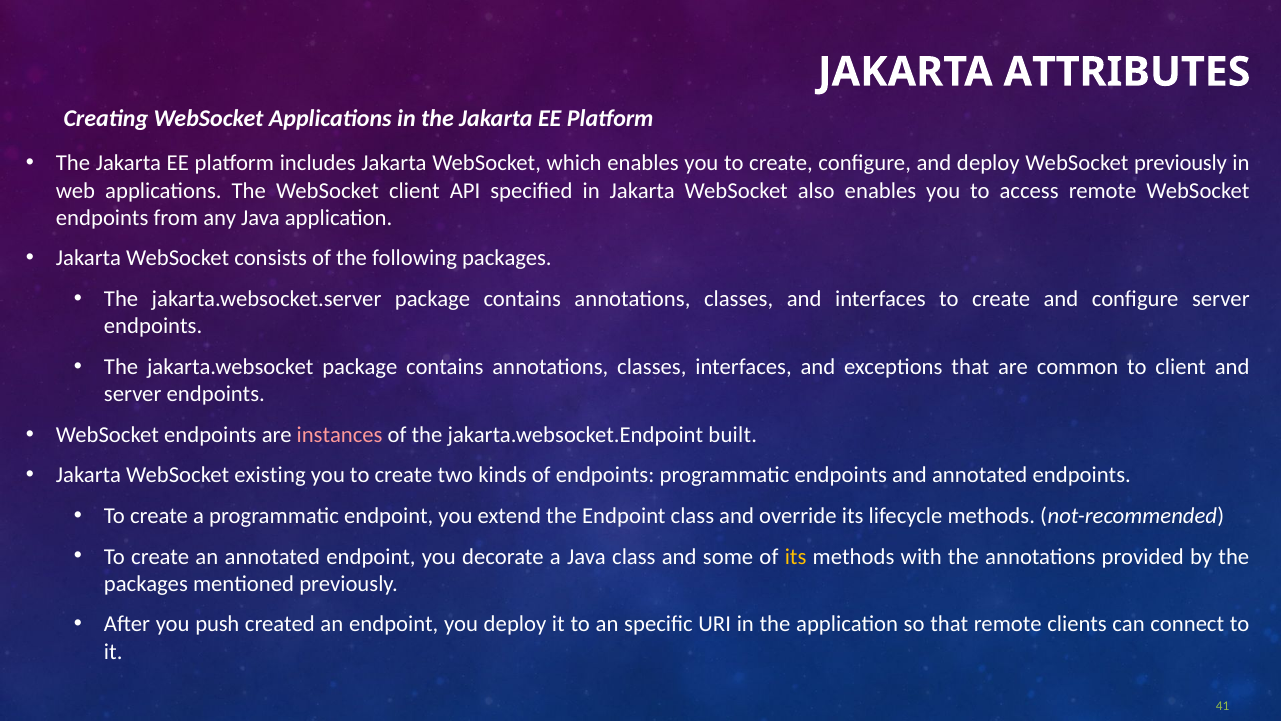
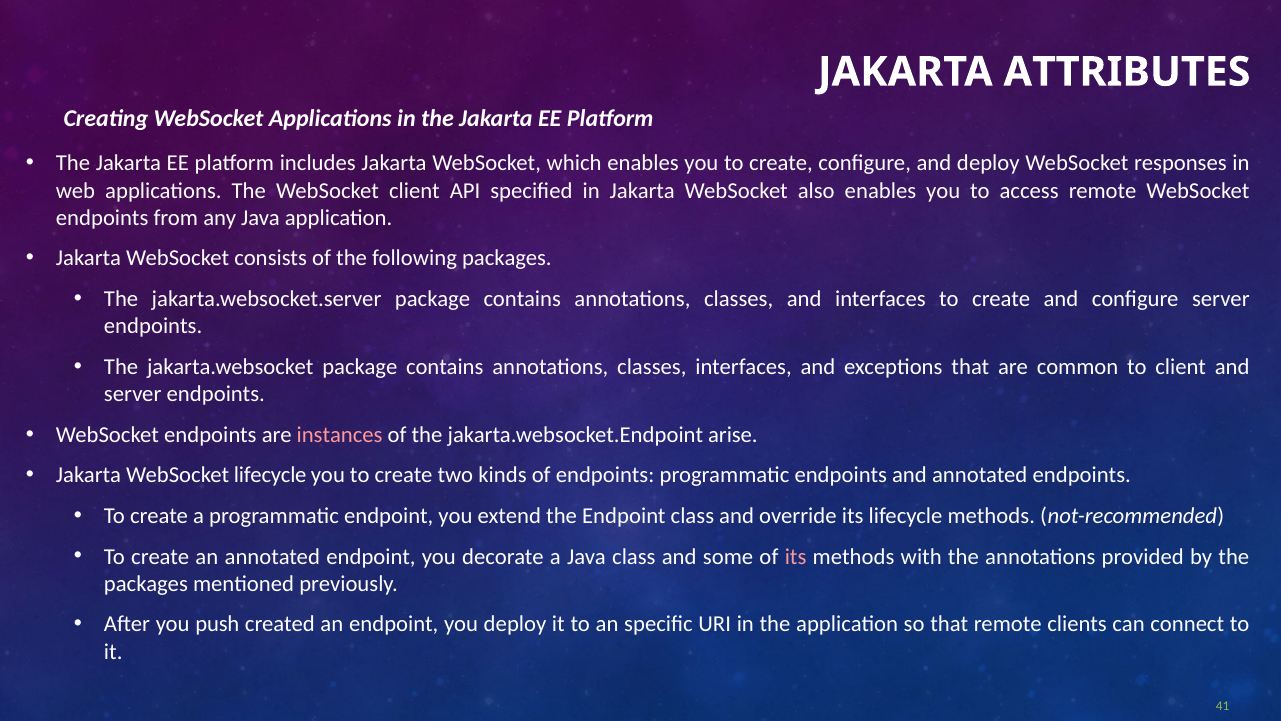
WebSocket previously: previously -> responses
built: built -> arise
WebSocket existing: existing -> lifecycle
its at (796, 556) colour: yellow -> pink
